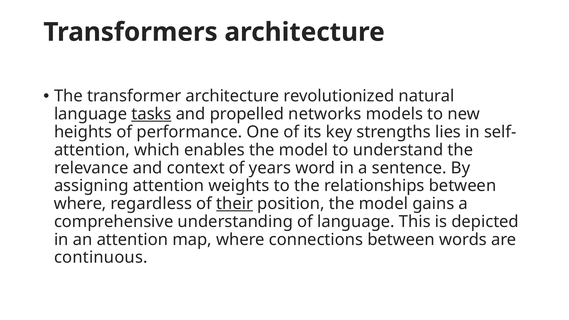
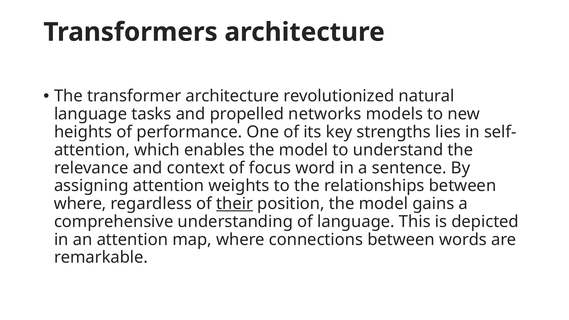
tasks underline: present -> none
years: years -> focus
continuous: continuous -> remarkable
